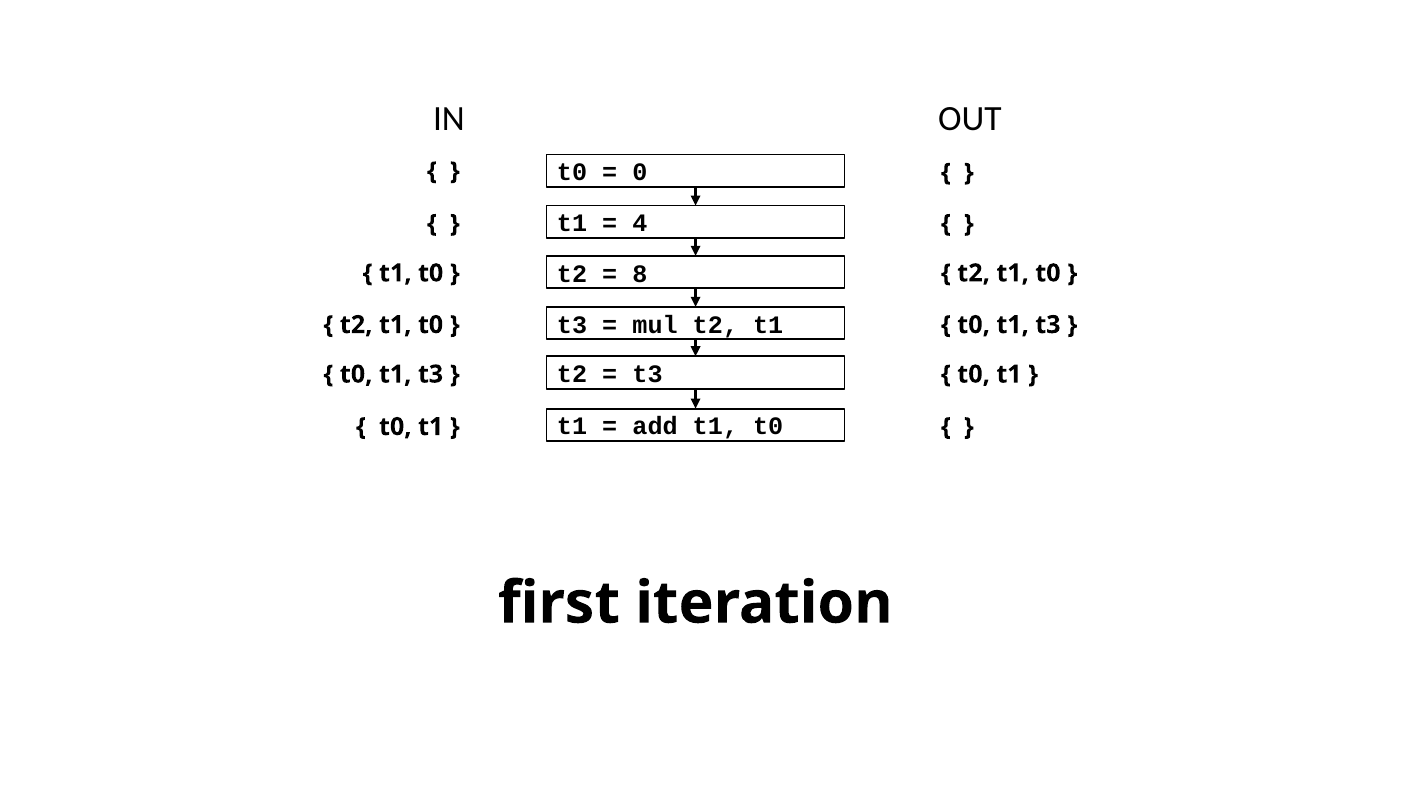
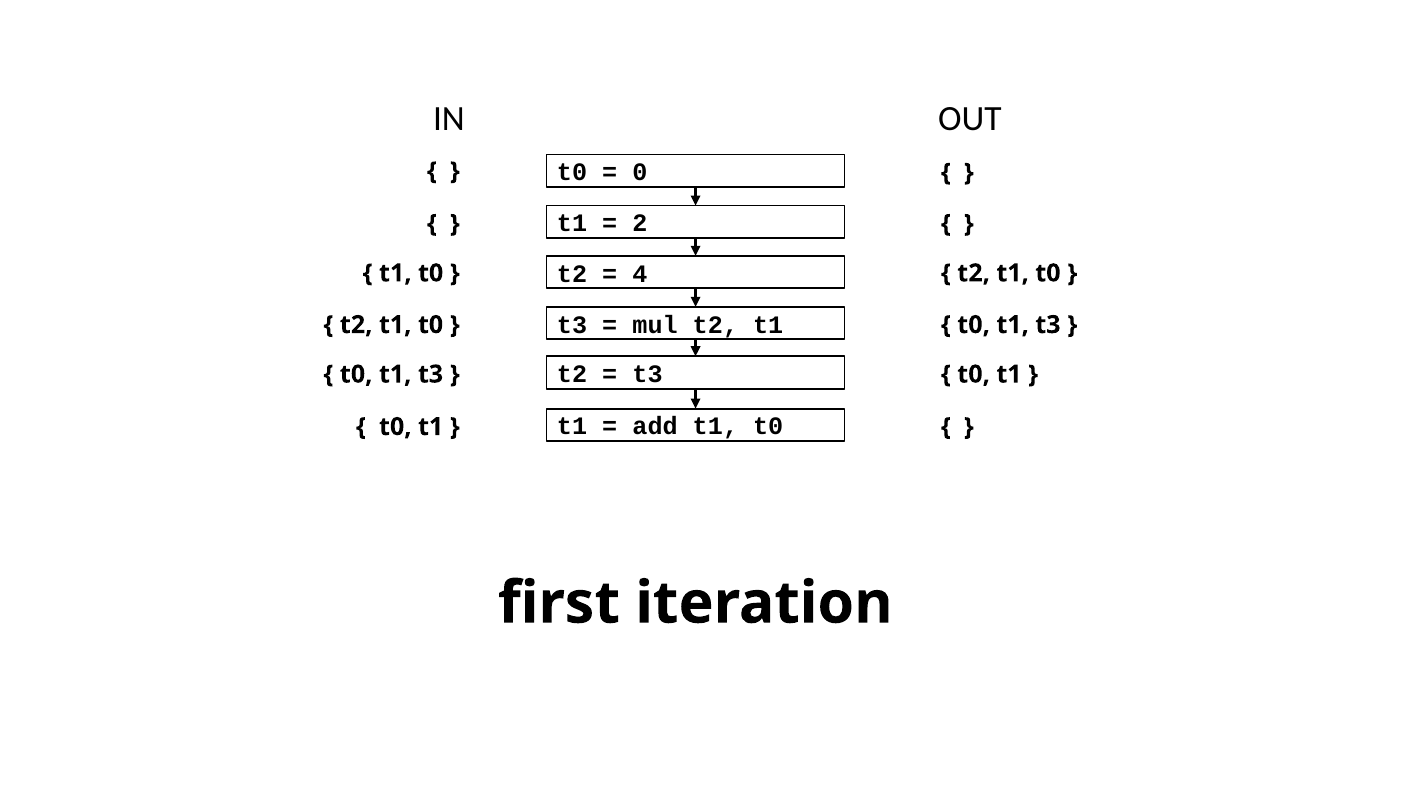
4: 4 -> 2
8: 8 -> 4
